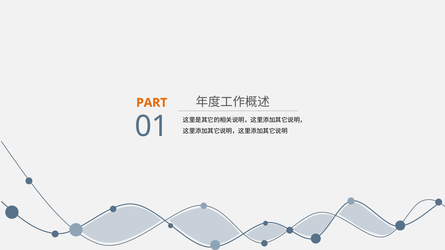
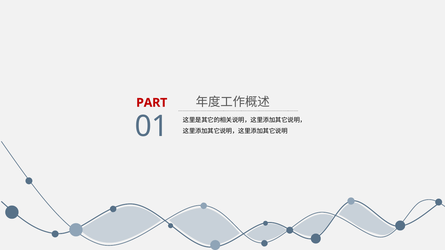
PART colour: orange -> red
